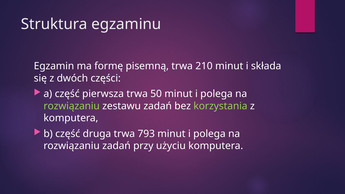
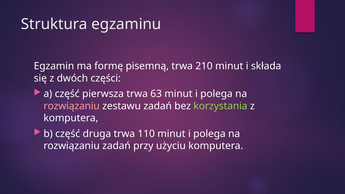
50: 50 -> 63
rozwiązaniu at (72, 106) colour: light green -> pink
793: 793 -> 110
